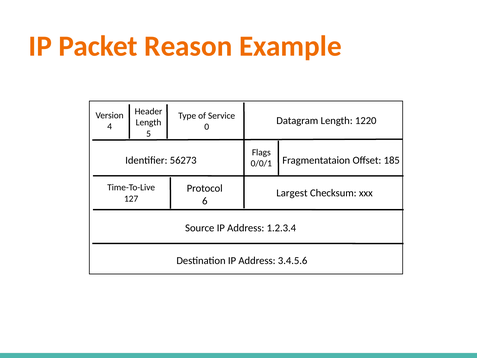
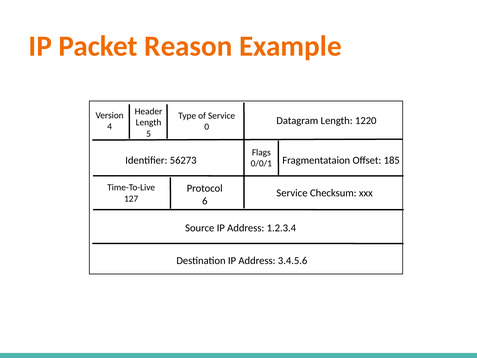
Largest at (292, 193): Largest -> Service
